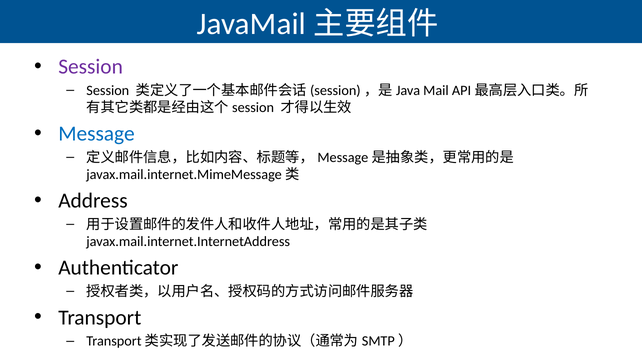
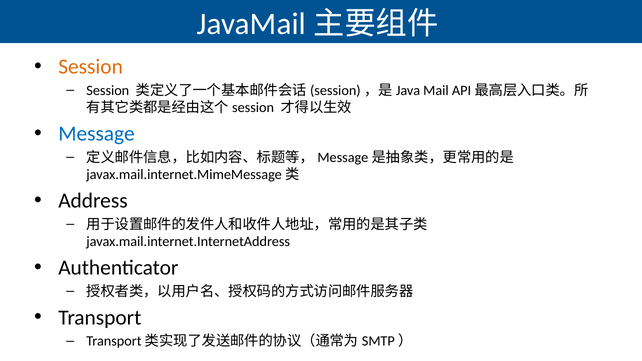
Session at (91, 67) colour: purple -> orange
